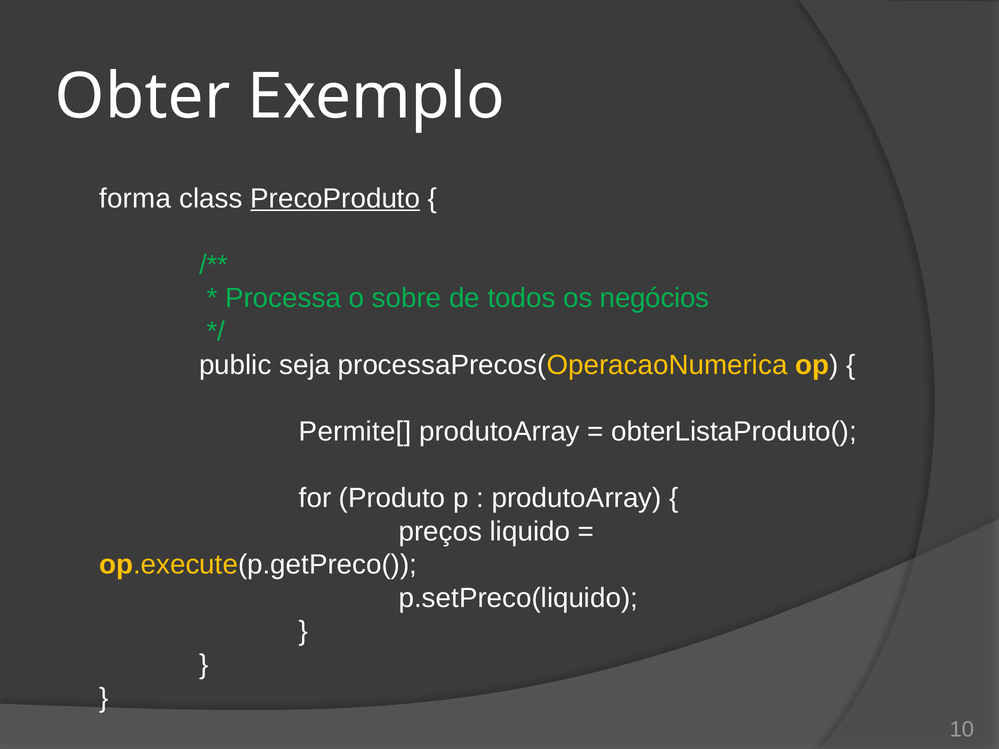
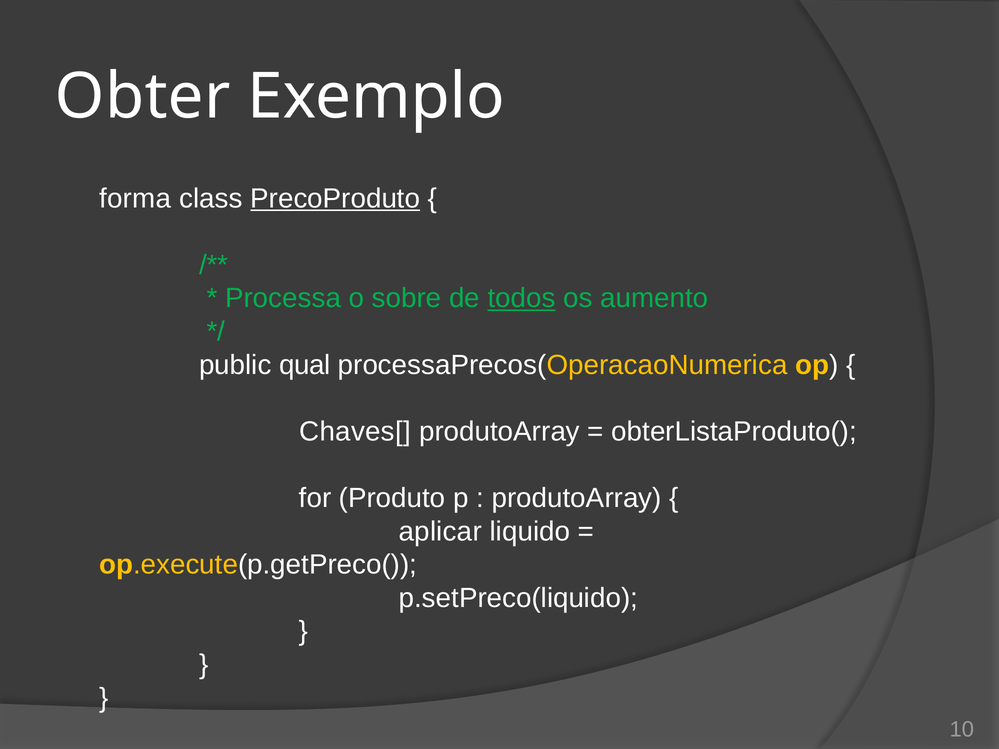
todos underline: none -> present
negócios: negócios -> aumento
seja: seja -> qual
Permite[: Permite[ -> Chaves[
preços: preços -> aplicar
